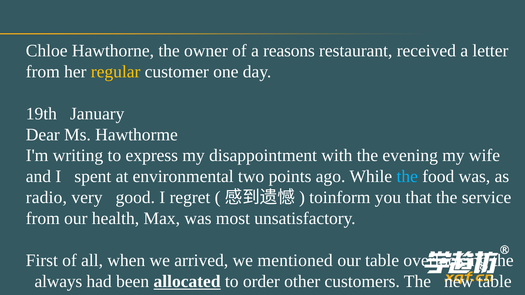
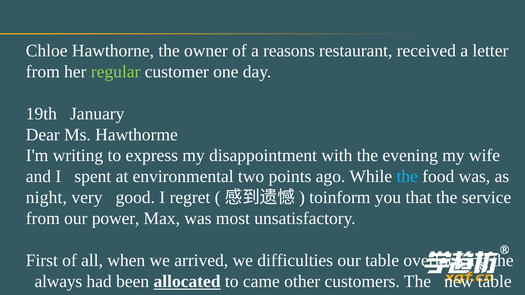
regular colour: yellow -> light green
radio at (46, 198): radio -> night
health: health -> power
we mentioned: mentioned -> difficulties
to order: order -> came
